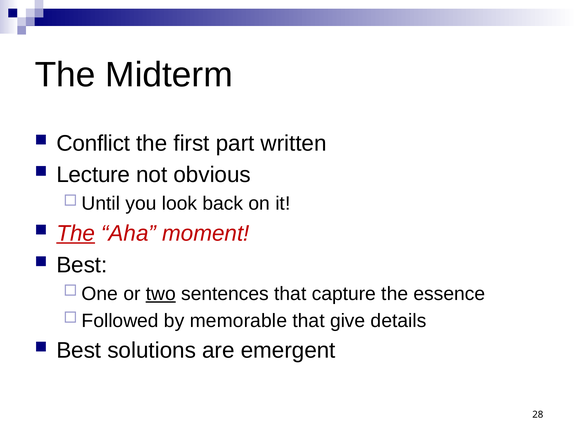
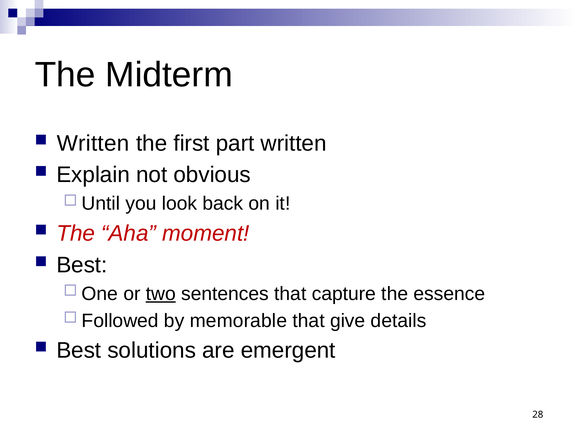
Conflict at (93, 143): Conflict -> Written
Lecture: Lecture -> Explain
The at (76, 233) underline: present -> none
